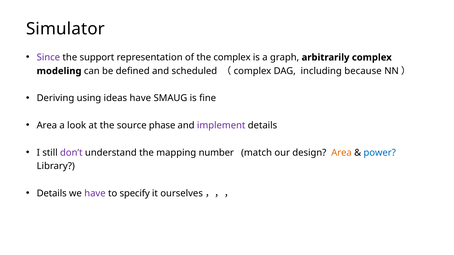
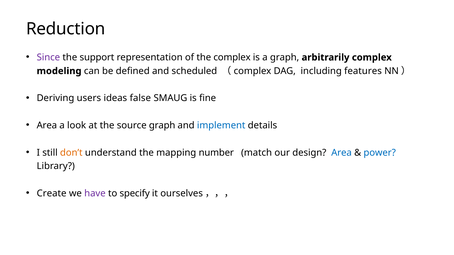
Simulator: Simulator -> Reduction
because: because -> features
using: using -> users
ideas have: have -> false
source phase: phase -> graph
implement colour: purple -> blue
don’t colour: purple -> orange
Area at (342, 153) colour: orange -> blue
Details at (52, 194): Details -> Create
